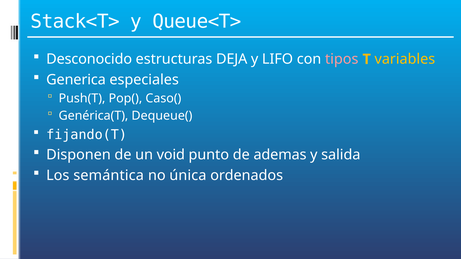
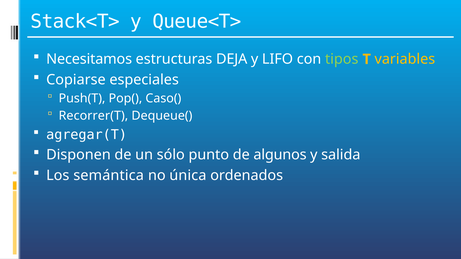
Desconocido: Desconocido -> Necesitamos
tipos colour: pink -> light green
Generica: Generica -> Copiarse
Genérica(T: Genérica(T -> Recorrer(T
fijando(T: fijando(T -> agregar(T
void: void -> sólo
ademas: ademas -> algunos
